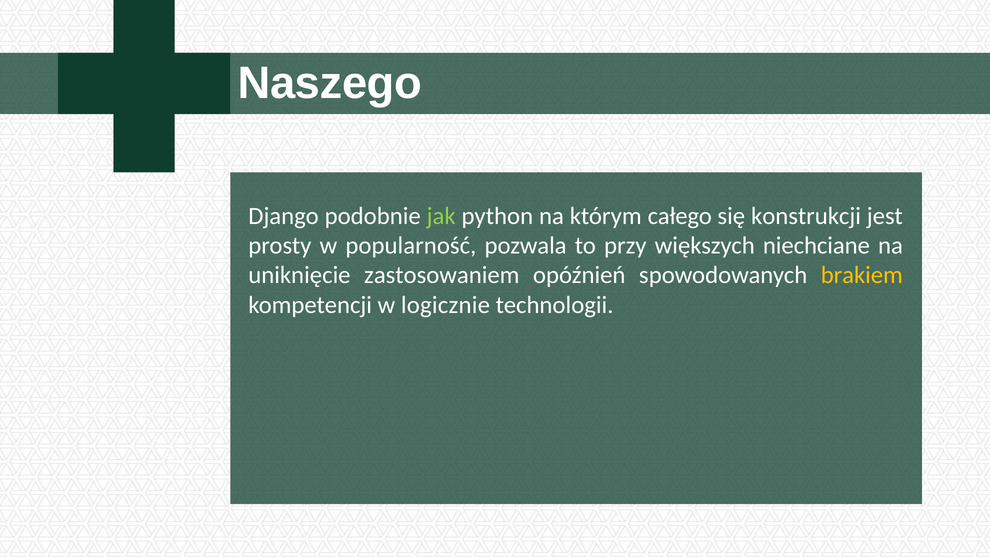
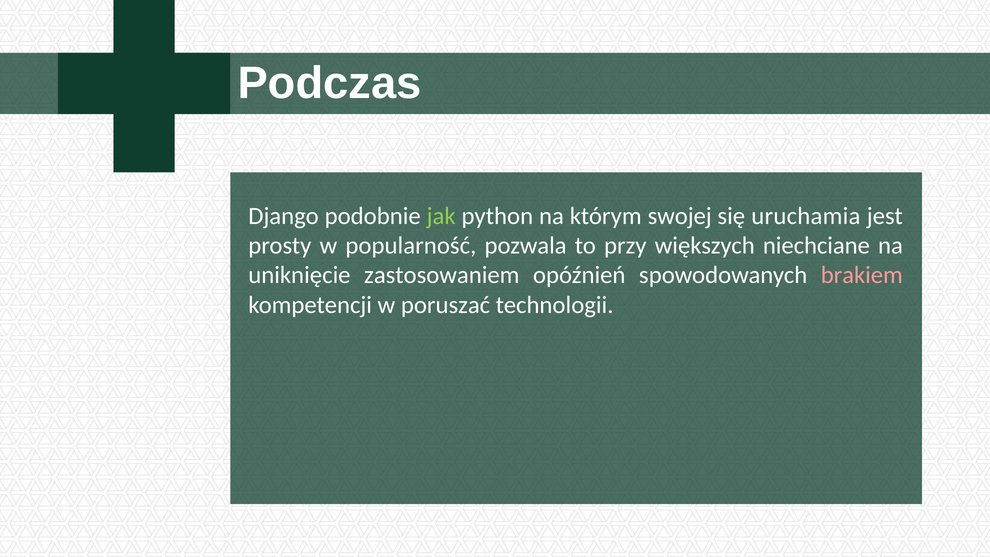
Naszego: Naszego -> Podczas
całego: całego -> swojej
konstrukcji: konstrukcji -> uruchamia
brakiem colour: yellow -> pink
logicznie: logicznie -> poruszać
